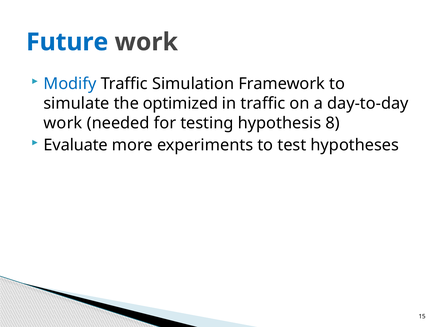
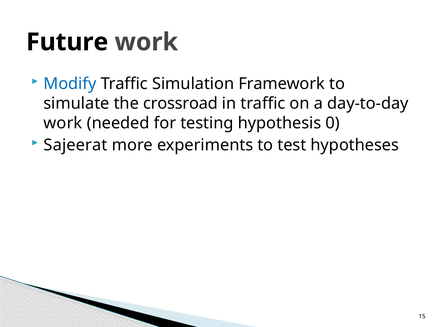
Future colour: blue -> black
optimized: optimized -> crossroad
8: 8 -> 0
Evaluate: Evaluate -> Sajeerat
